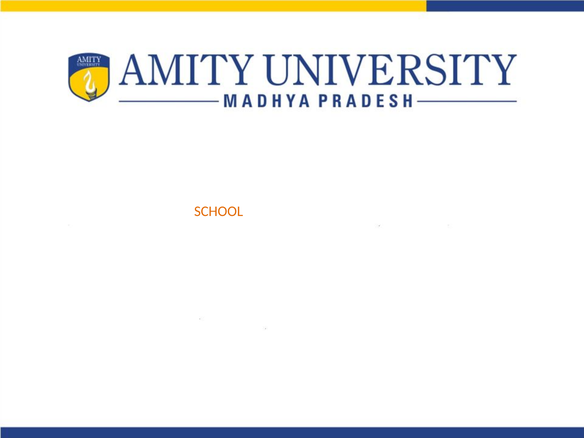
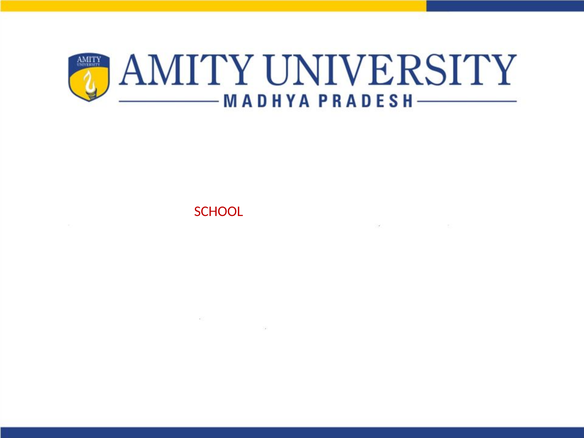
SCHOOL at (219, 211) colour: orange -> red
